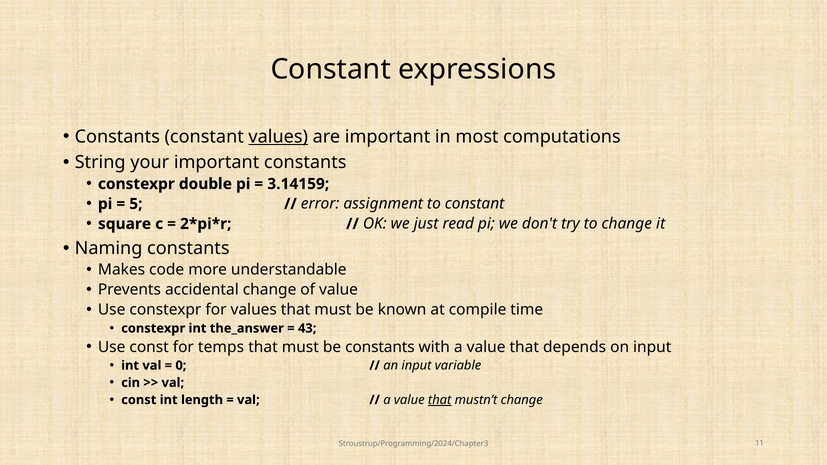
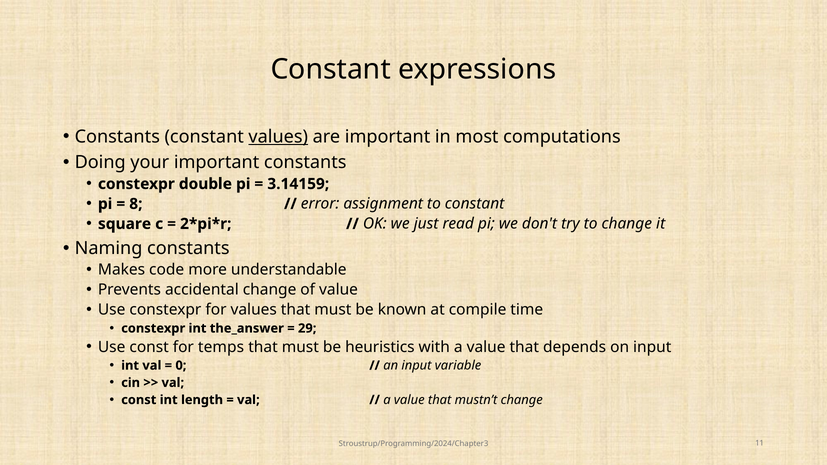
String: String -> Doing
5: 5 -> 8
43: 43 -> 29
be constants: constants -> heuristics
that at (440, 400) underline: present -> none
